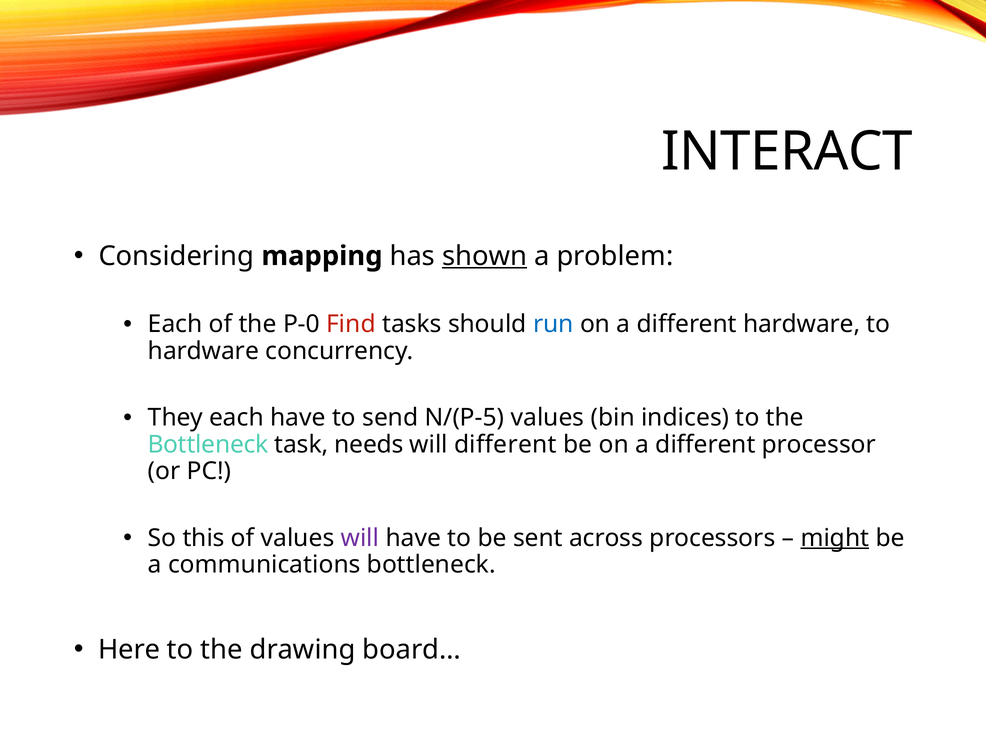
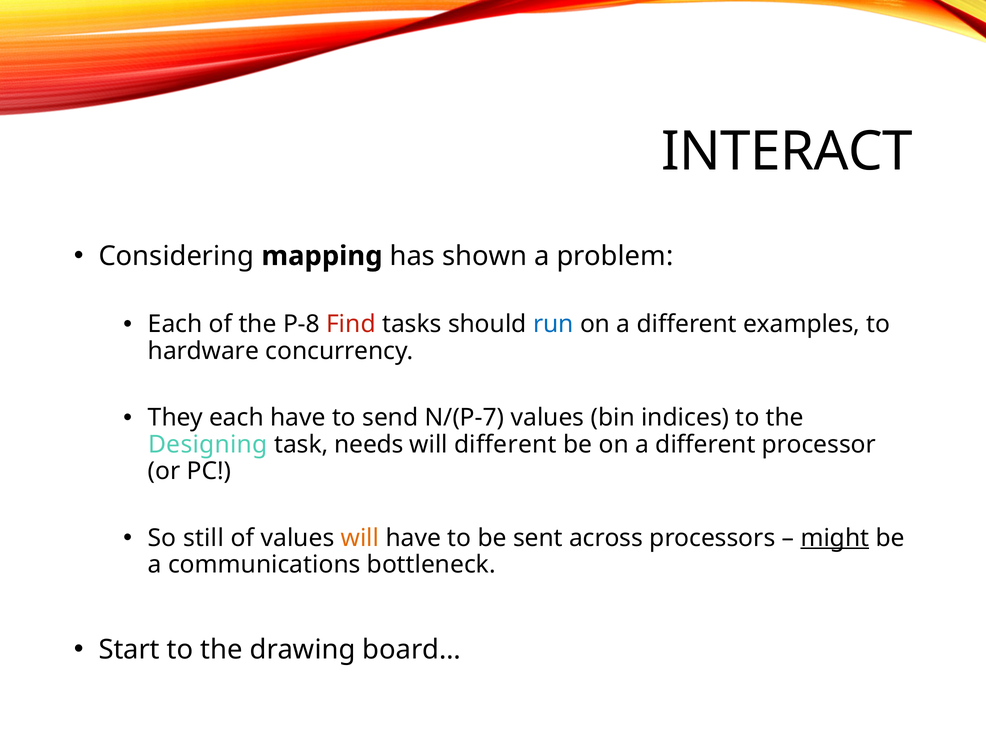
shown underline: present -> none
P-0: P-0 -> P-8
different hardware: hardware -> examples
N/(P-5: N/(P-5 -> N/(P-7
Bottleneck at (208, 445): Bottleneck -> Designing
this: this -> still
will at (360, 538) colour: purple -> orange
Here: Here -> Start
